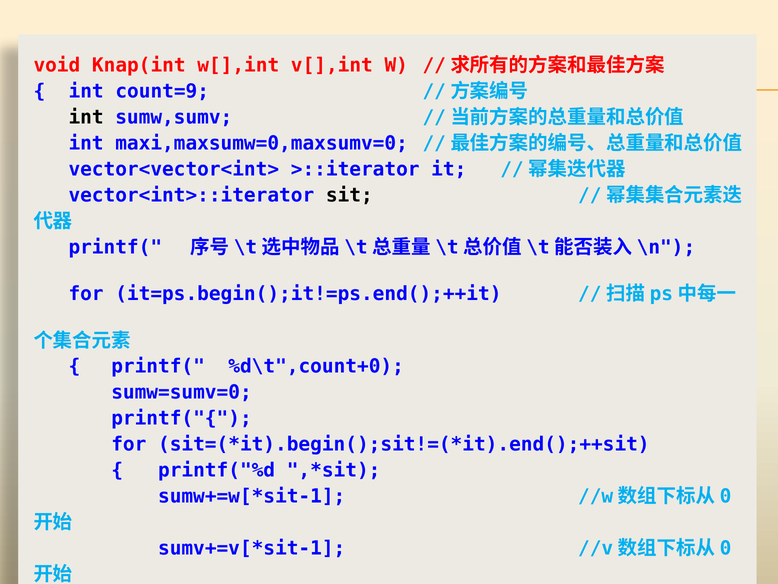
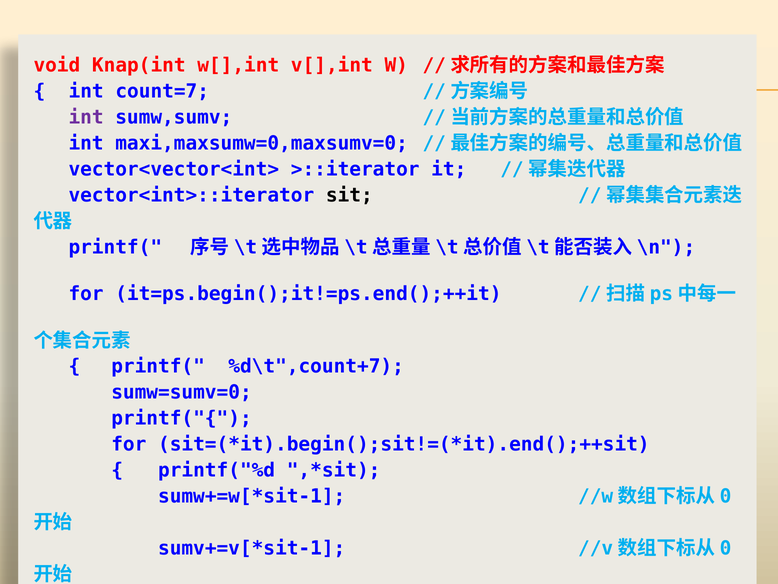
count=9: count=9 -> count=7
int at (86, 117) colour: black -> purple
%d\t",count+0: %d\t",count+0 -> %d\t",count+7
